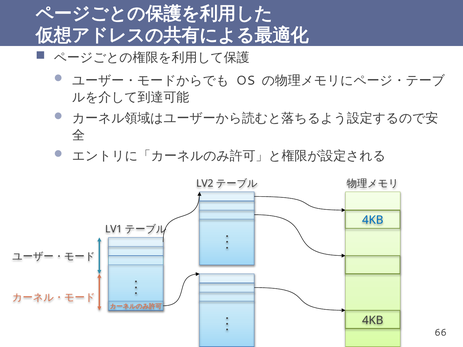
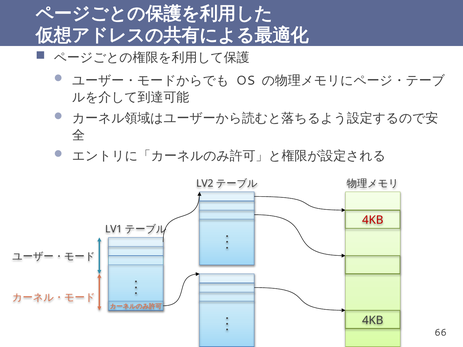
4KB at (373, 220) colour: blue -> red
